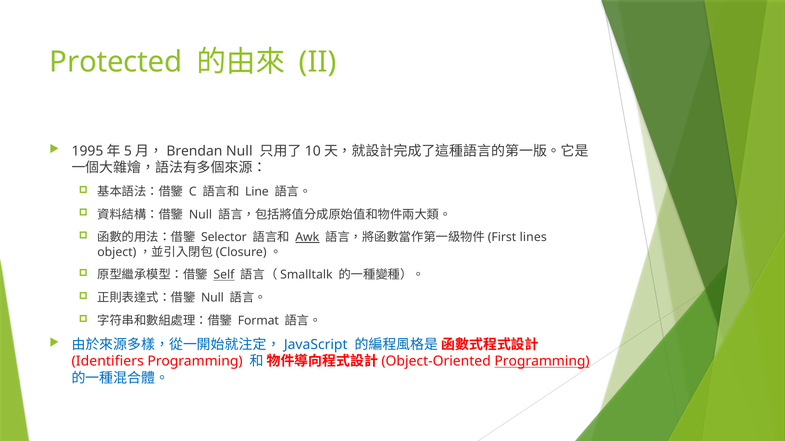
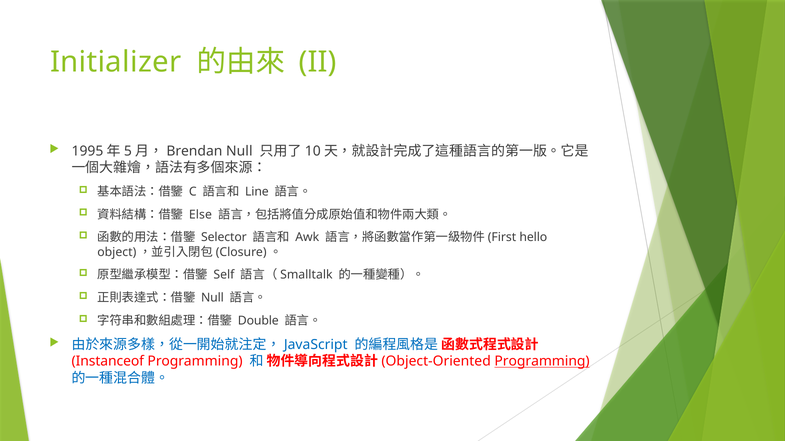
Protected: Protected -> Initializer
Null at (201, 215): Null -> Else
Awk underline: present -> none
lines: lines -> hello
Self underline: present -> none
Format: Format -> Double
Identifiers: Identifiers -> Instanceof
